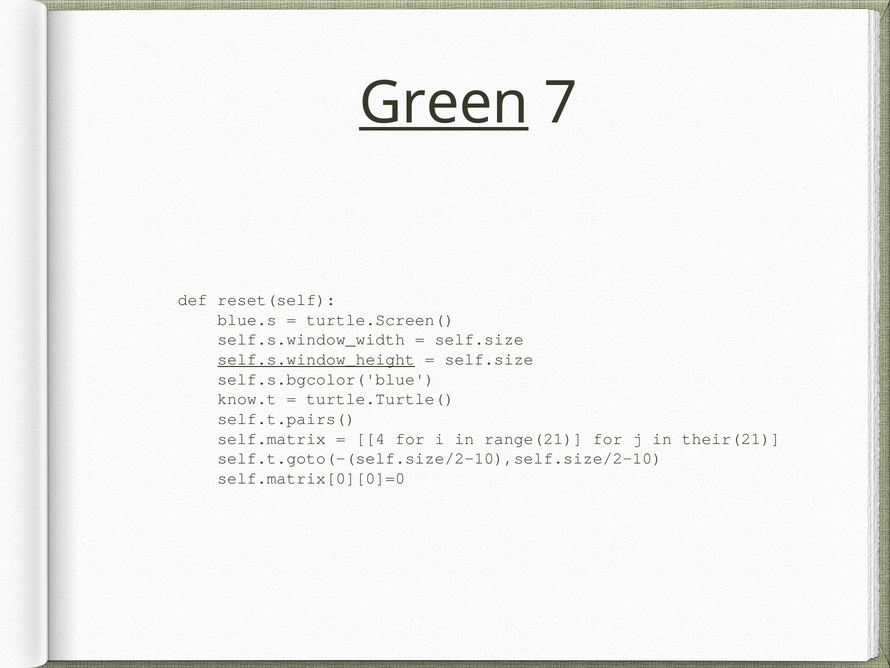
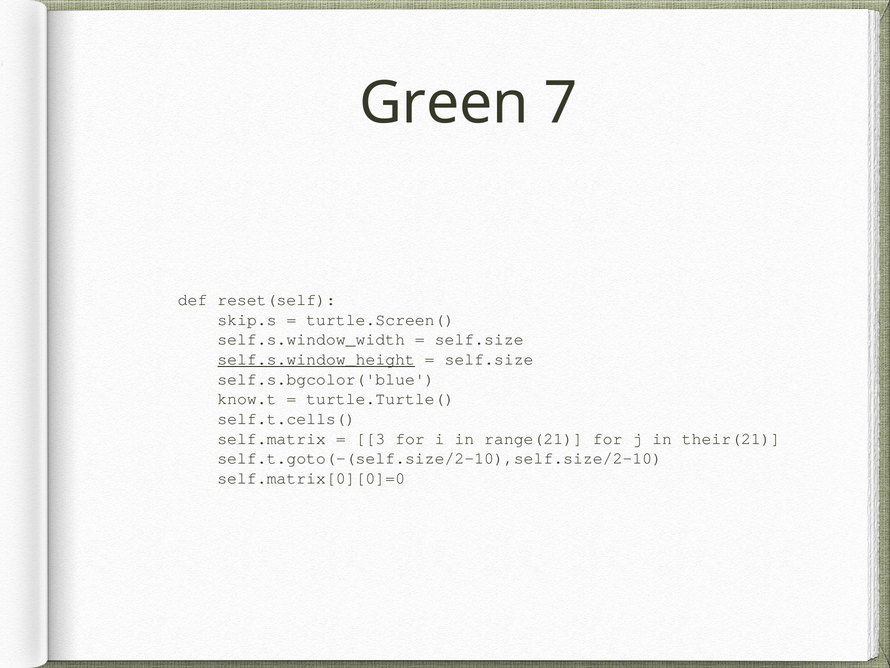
Green underline: present -> none
blue.s: blue.s -> skip.s
self.t.pairs(: self.t.pairs( -> self.t.cells(
4: 4 -> 3
